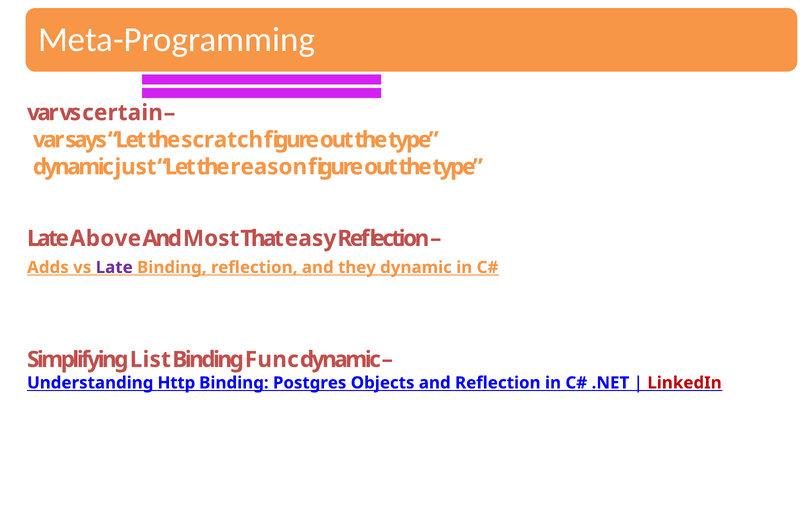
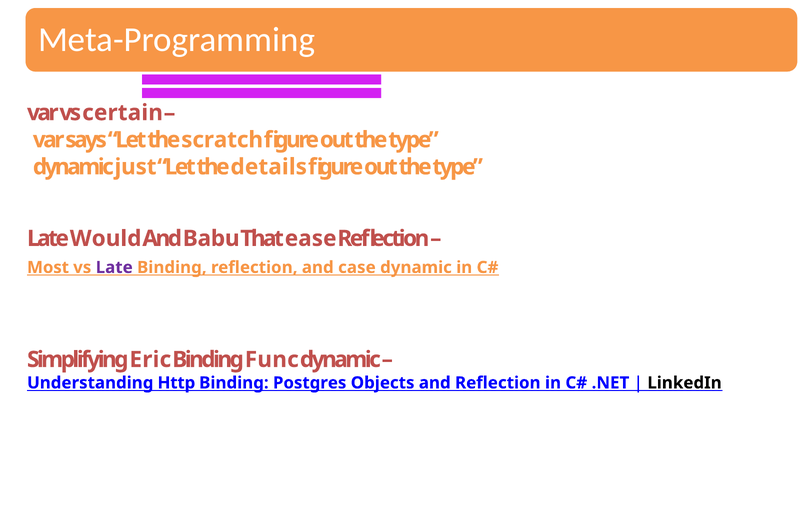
reason: reason -> details
Above: Above -> Would
Most: Most -> Babu
easy: easy -> ease
Adds: Adds -> Most
they: they -> case
List: List -> Eric
LinkedIn colour: red -> black
